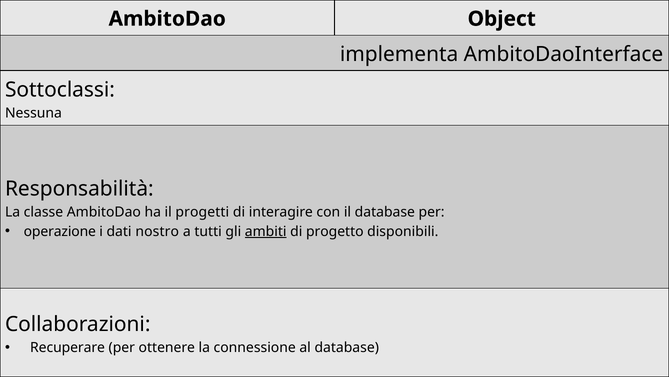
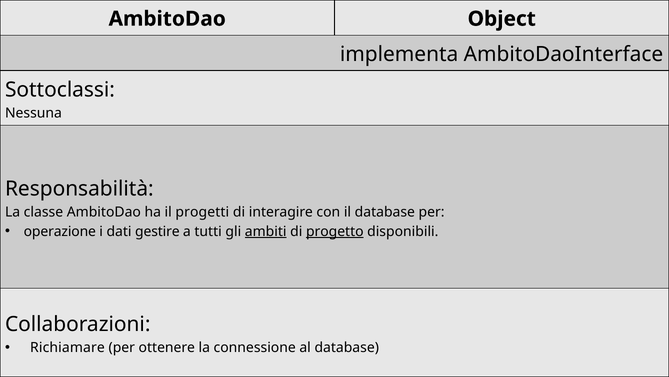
nostro: nostro -> gestire
progetto underline: none -> present
Recuperare: Recuperare -> Richiamare
